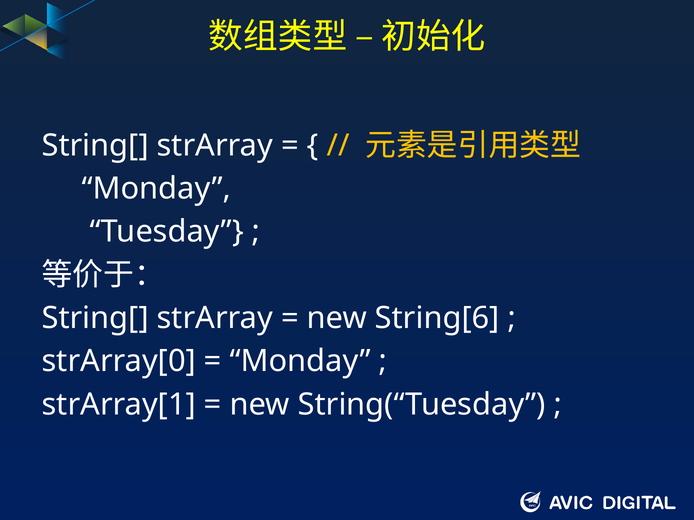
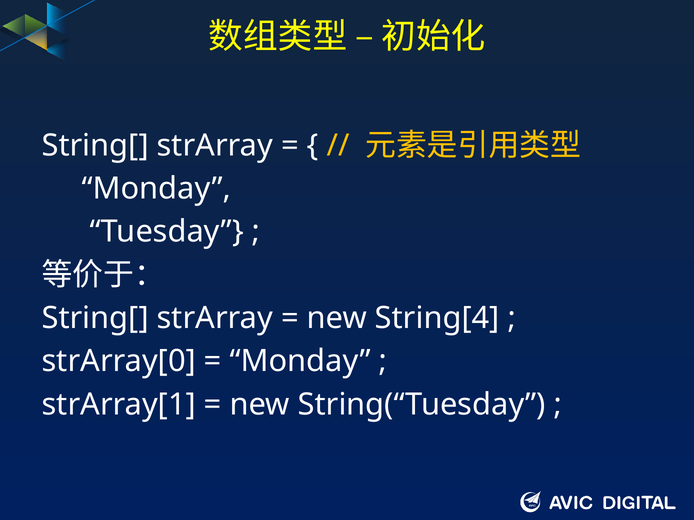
String[6: String[6 -> String[4
